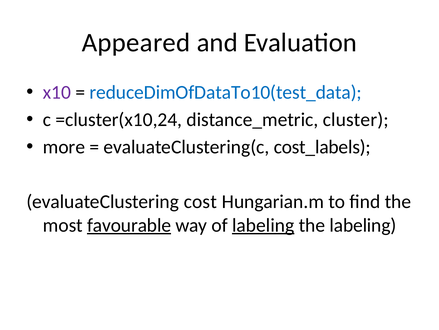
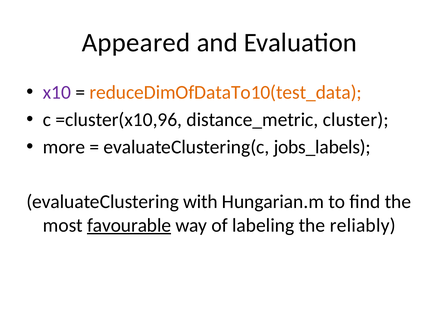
reduceDimOfDataTo10(test_data colour: blue -> orange
=cluster(x10,24: =cluster(x10,24 -> =cluster(x10,96
cost_labels: cost_labels -> jobs_labels
cost: cost -> with
labeling at (263, 225) underline: present -> none
the labeling: labeling -> reliably
